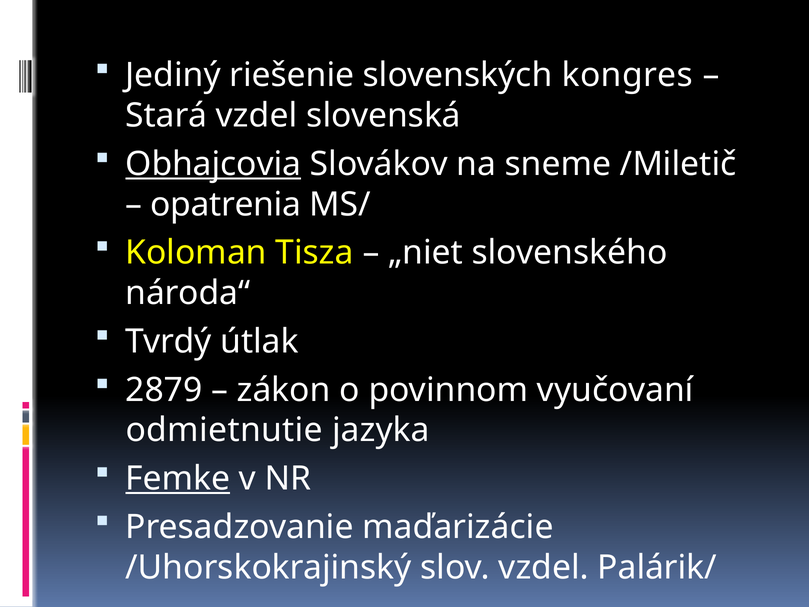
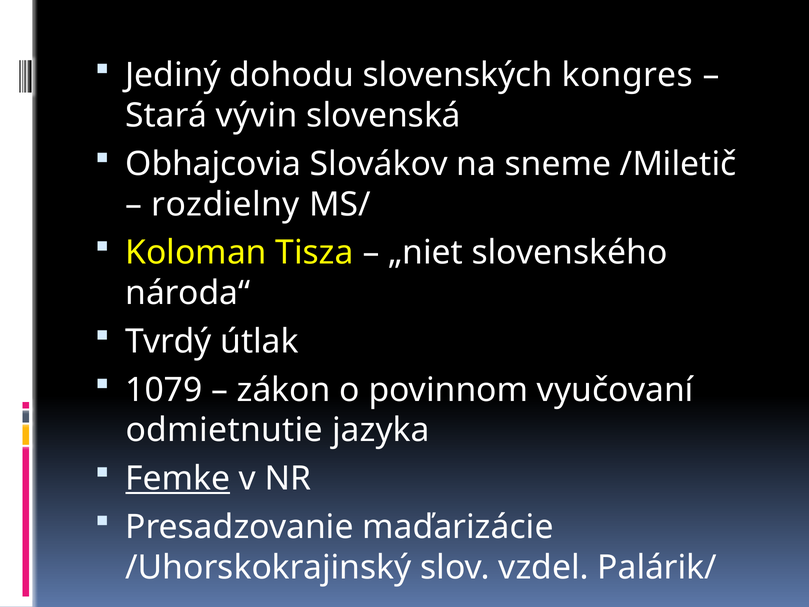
riešenie: riešenie -> dohodu
Stará vzdel: vzdel -> vývin
Obhajcovia underline: present -> none
opatrenia: opatrenia -> rozdielny
2879: 2879 -> 1079
